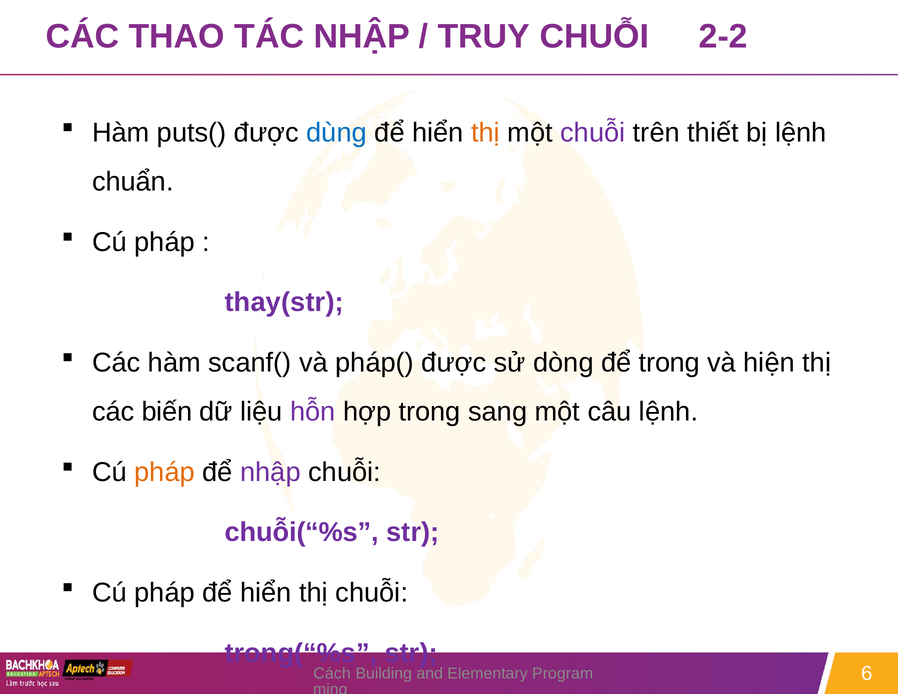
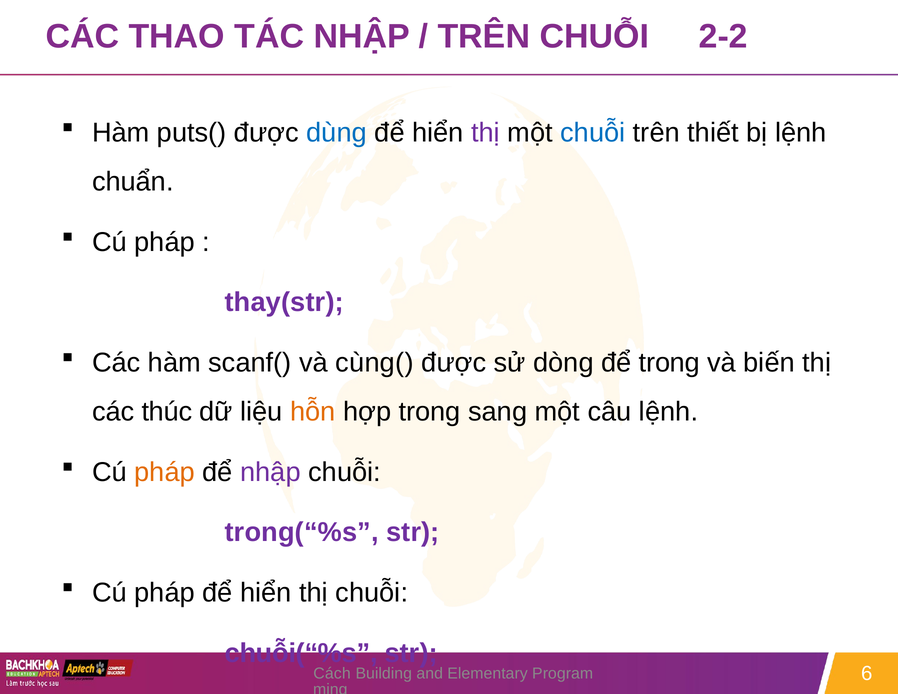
TRUY at (484, 36): TRUY -> TRÊN
thị at (486, 133) colour: orange -> purple
chuỗi at (593, 133) colour: purple -> blue
pháp(: pháp( -> cùng(
hiện: hiện -> biến
biến: biến -> thúc
hỗn colour: purple -> orange
chuỗi(“%s: chuỗi(“%s -> trong(“%s
trong(“%s: trong(“%s -> chuỗi(“%s
